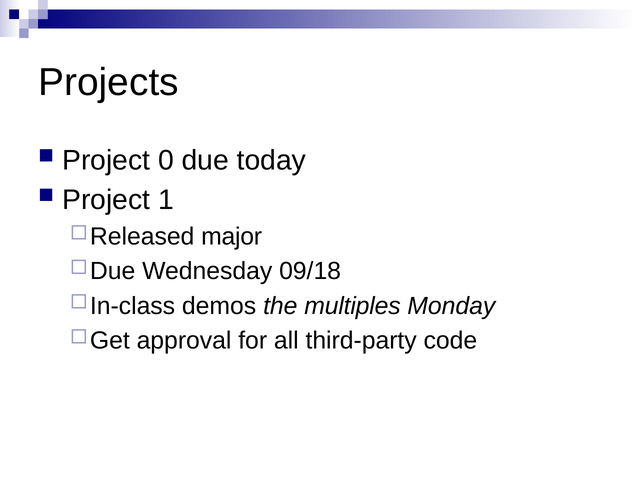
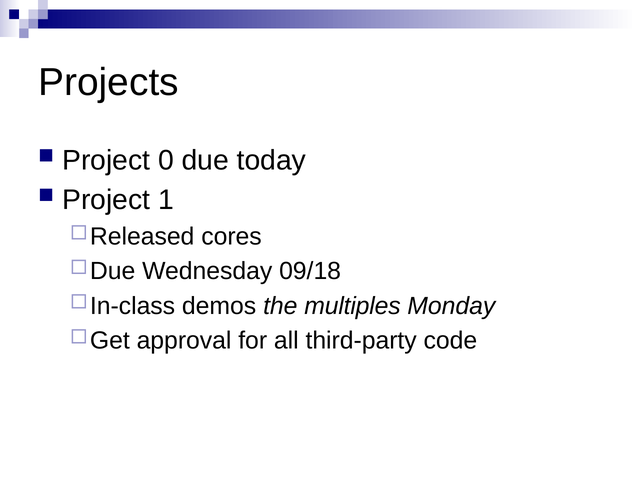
major: major -> cores
